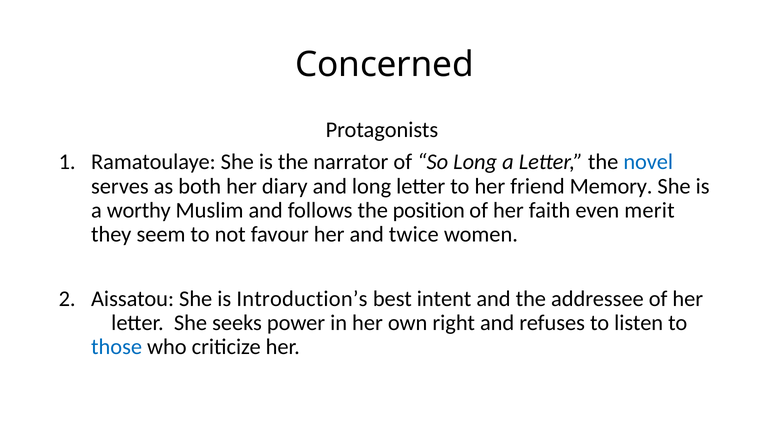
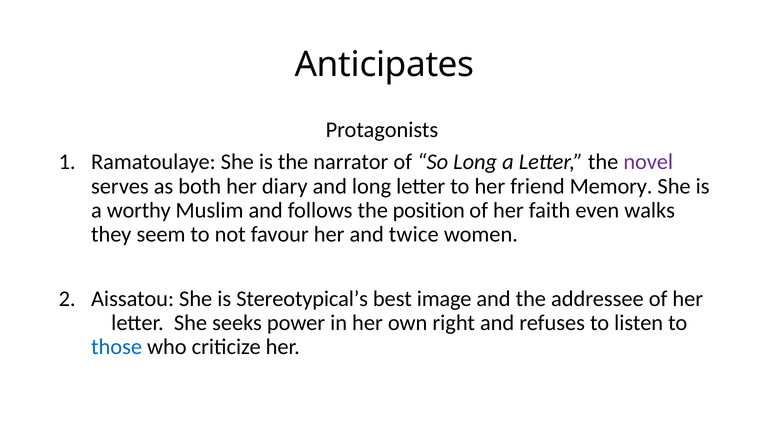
Concerned: Concerned -> Anticipates
novel colour: blue -> purple
merit: merit -> walks
Introduction’s: Introduction’s -> Stereotypical’s
intent: intent -> image
